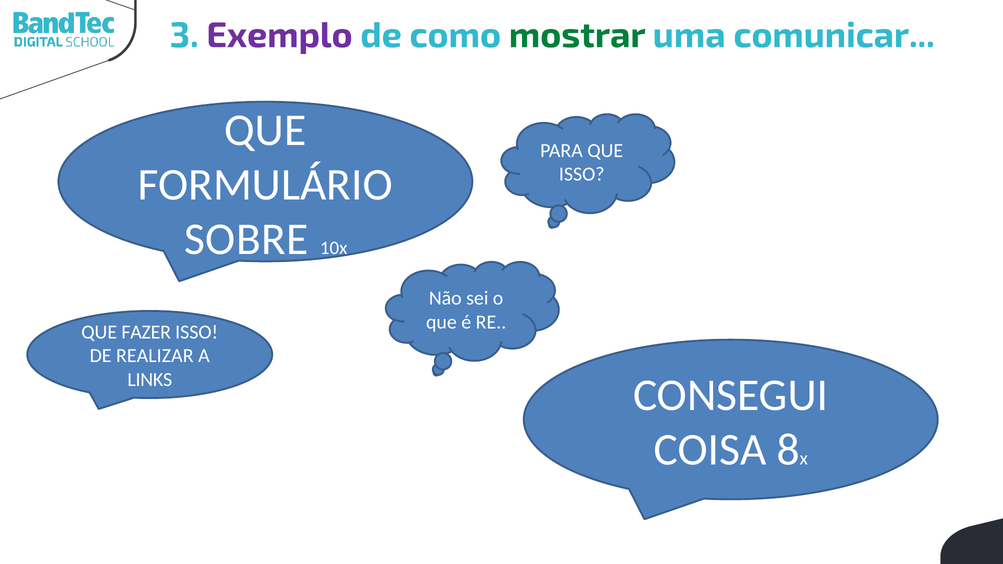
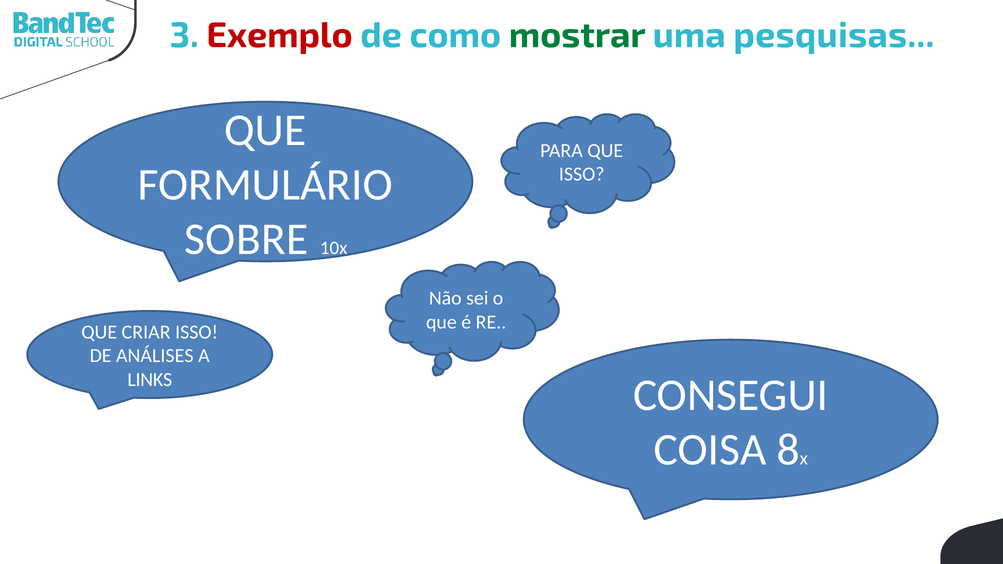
Exemplo colour: purple -> red
comunicar: comunicar -> pesquisas
FAZER: FAZER -> CRIAR
REALIZAR: REALIZAR -> ANÁLISES
